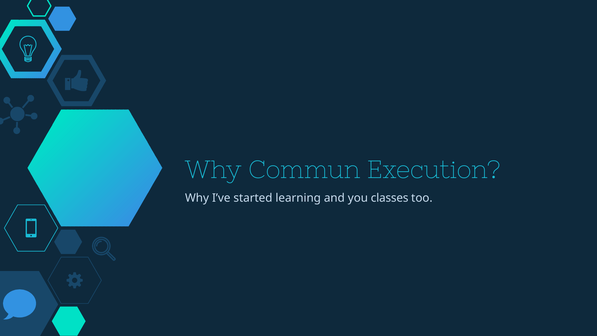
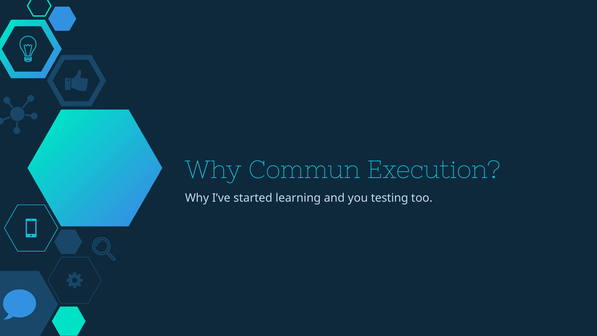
classes: classes -> testing
